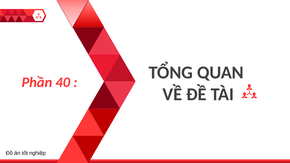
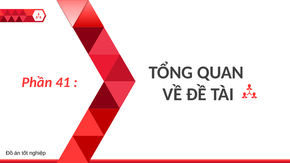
40: 40 -> 41
